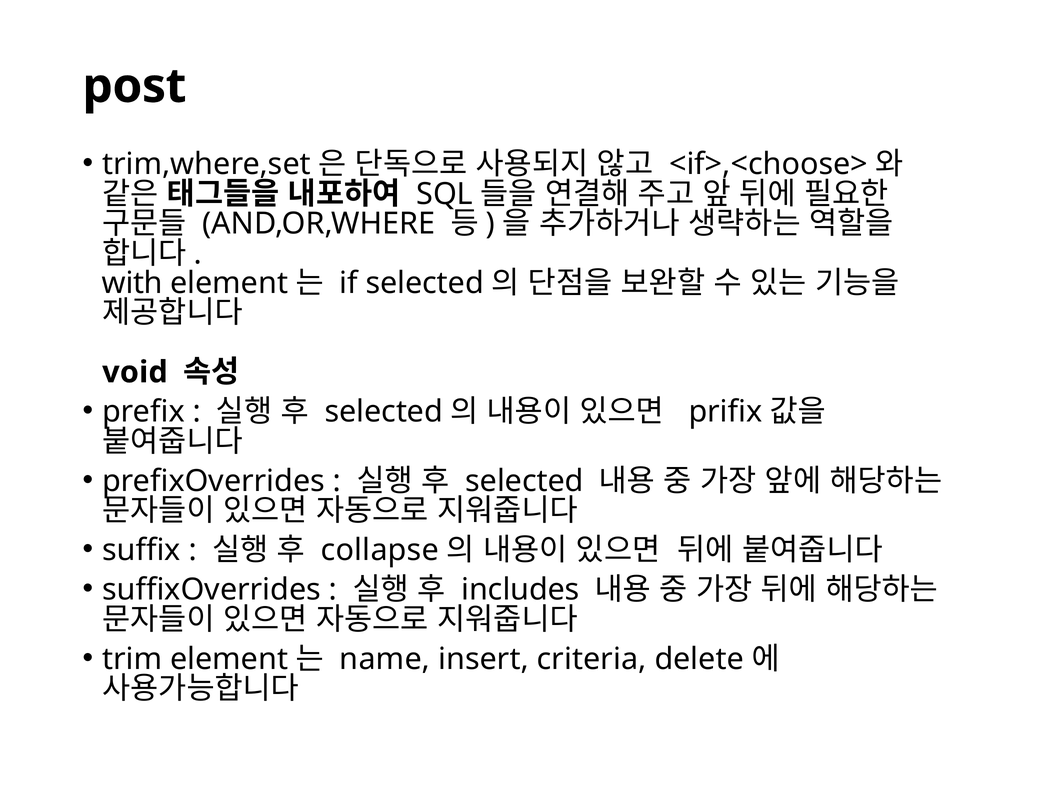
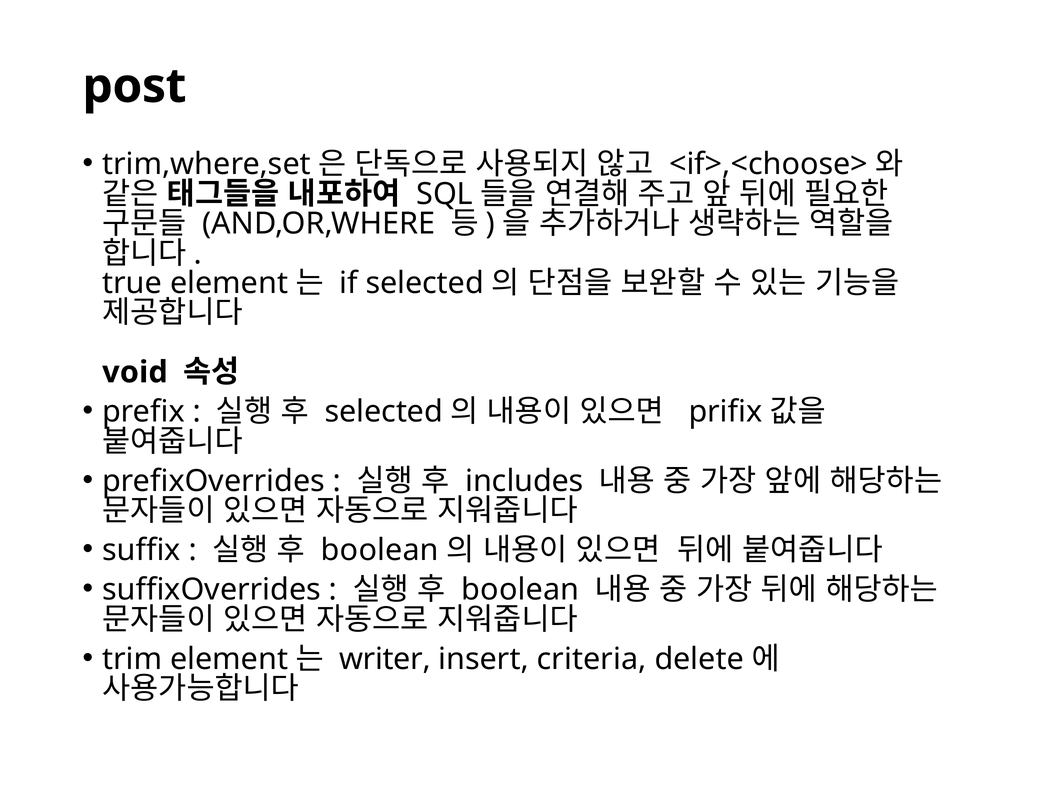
with: with -> true
selected at (524, 481): selected -> includes
collapse at (380, 550): collapse -> boolean
includes at (520, 590): includes -> boolean
name: name -> writer
